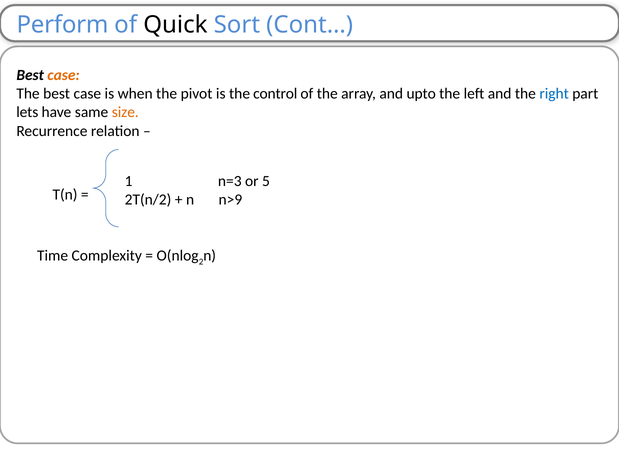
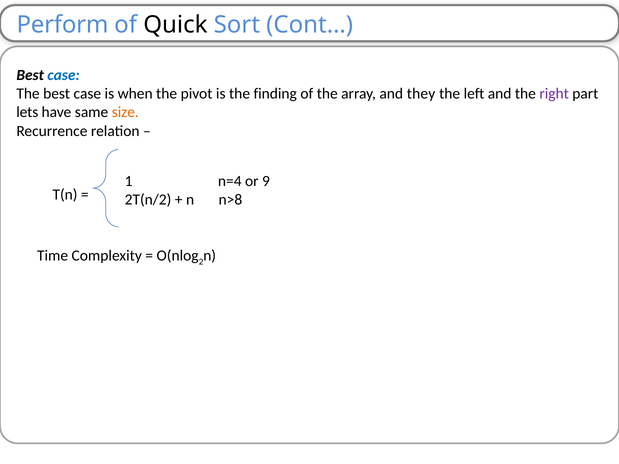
case at (64, 75) colour: orange -> blue
control: control -> finding
upto: upto -> they
right colour: blue -> purple
n=3: n=3 -> n=4
5: 5 -> 9
n>9: n>9 -> n>8
